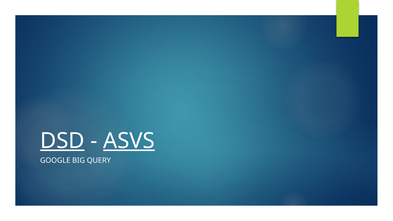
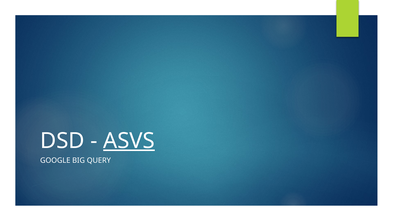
DSD underline: present -> none
